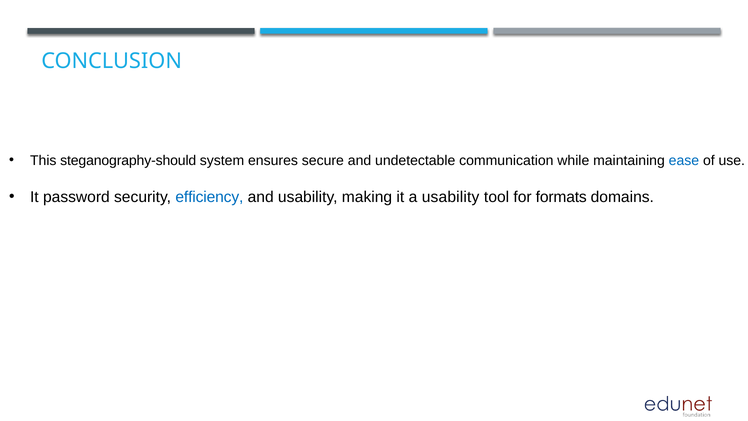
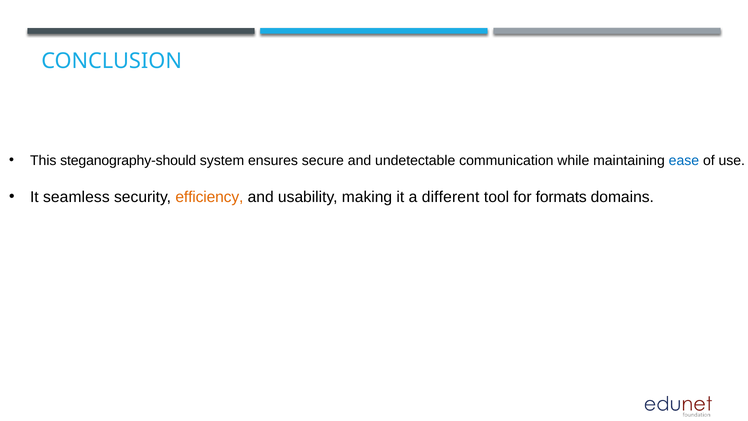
password: password -> seamless
efficiency colour: blue -> orange
a usability: usability -> different
